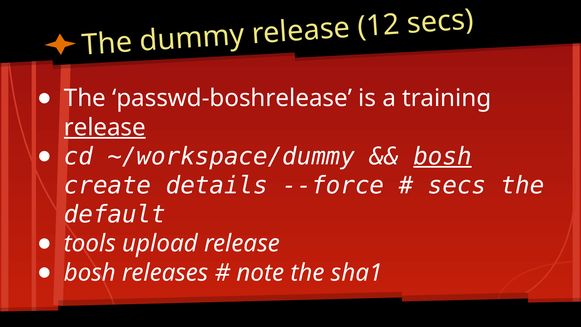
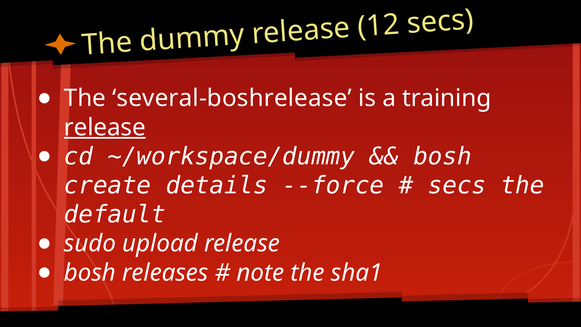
passwd-boshrelease: passwd-boshrelease -> several-boshrelease
bosh at (442, 156) underline: present -> none
tools: tools -> sudo
